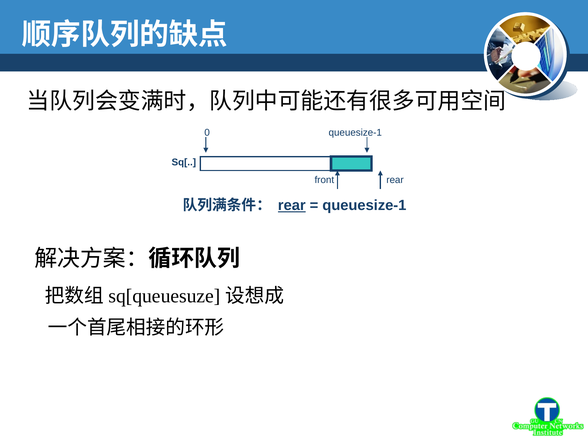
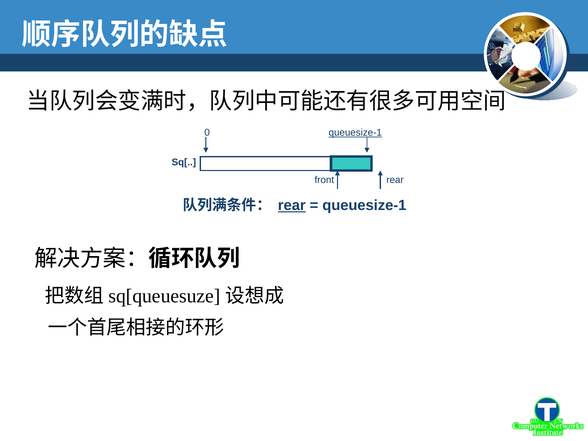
queuesize-1 at (355, 133) underline: none -> present
